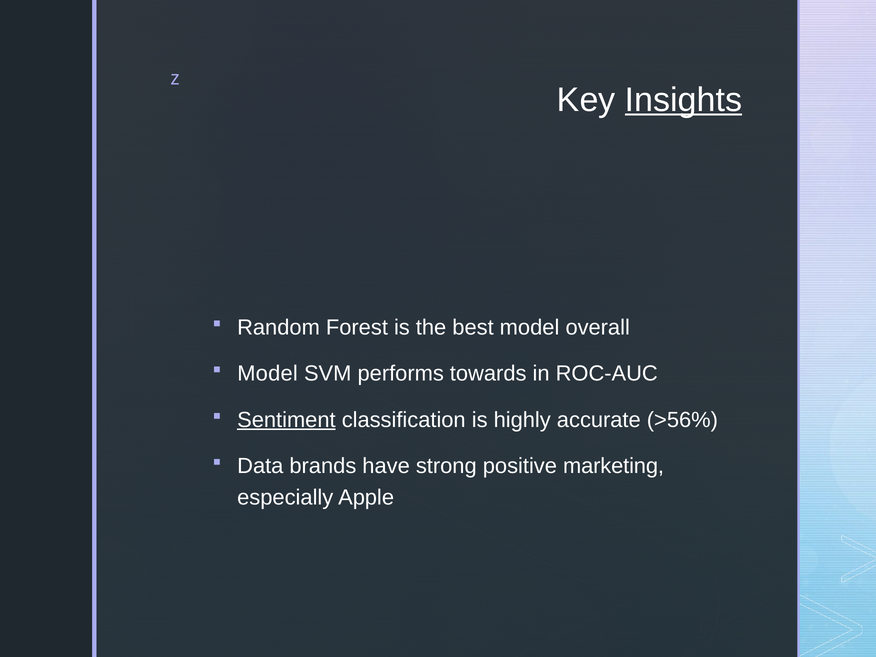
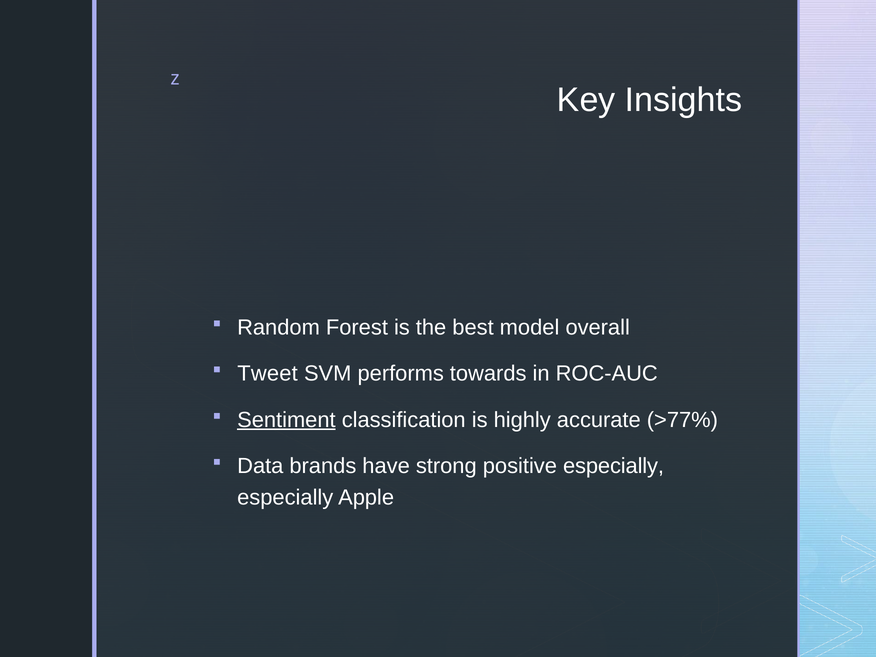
Insights underline: present -> none
Model at (268, 374): Model -> Tweet
>56%: >56% -> >77%
positive marketing: marketing -> especially
